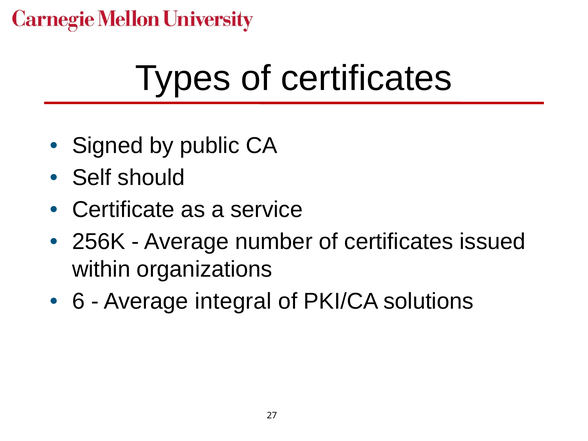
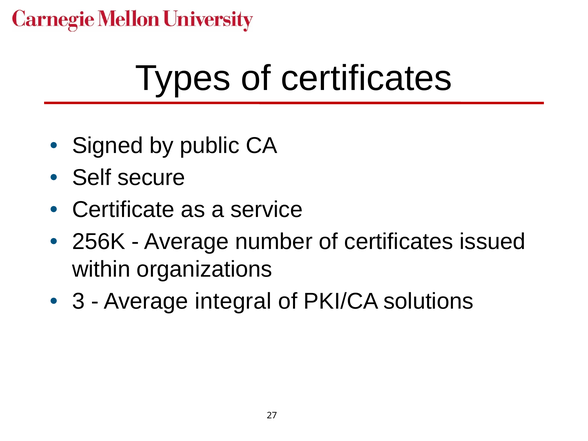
should: should -> secure
6: 6 -> 3
